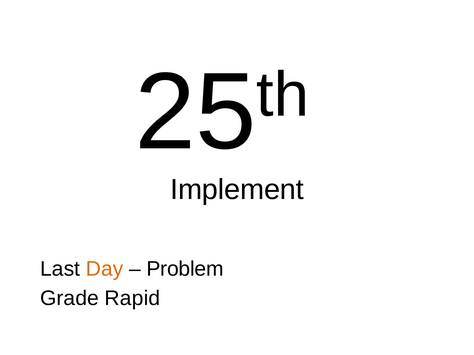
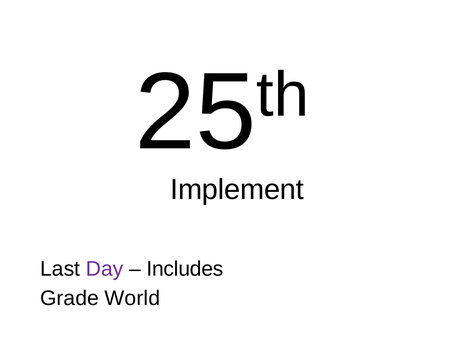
Day colour: orange -> purple
Problem: Problem -> Includes
Rapid: Rapid -> World
